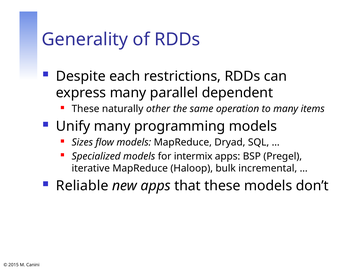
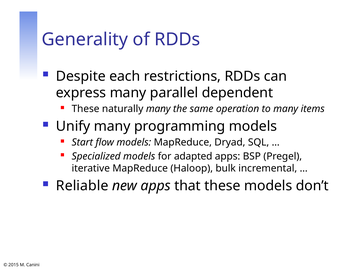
naturally other: other -> many
Sizes: Sizes -> Start
intermix: intermix -> adapted
